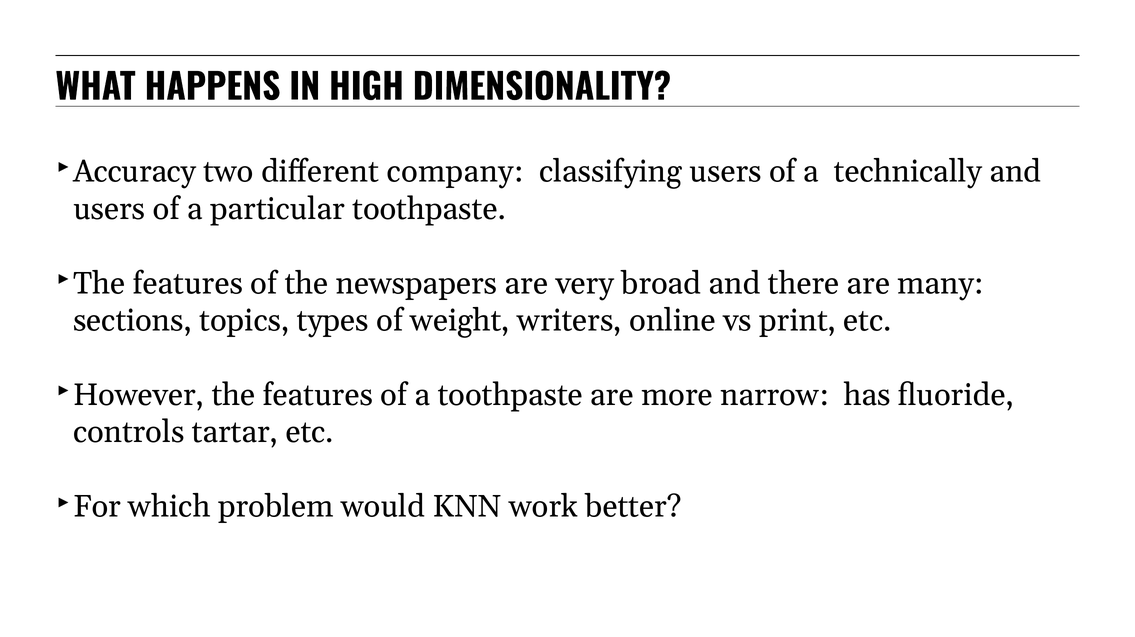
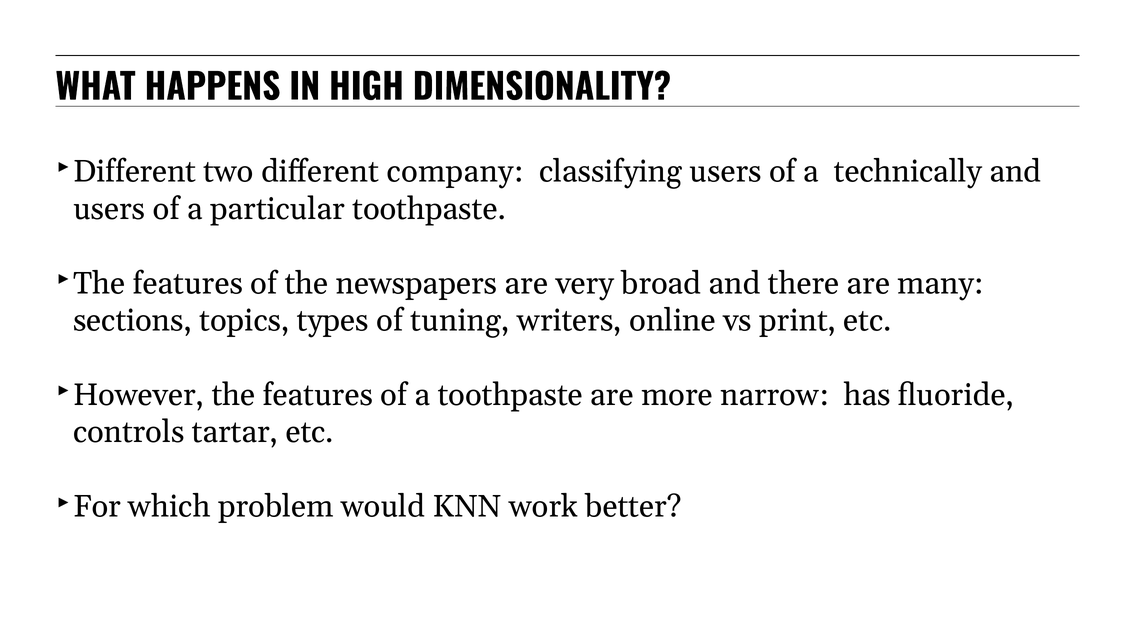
Accuracy at (135, 172): Accuracy -> Different
weight: weight -> tuning
